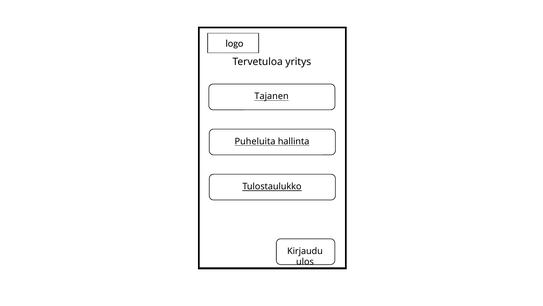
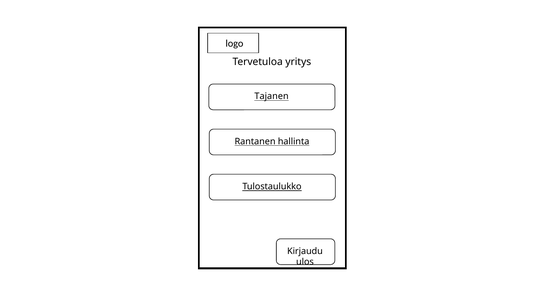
Puheluita: Puheluita -> Rantanen
